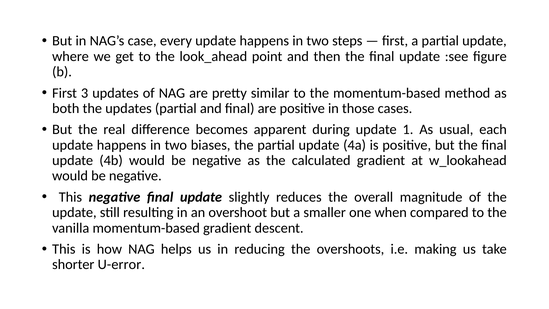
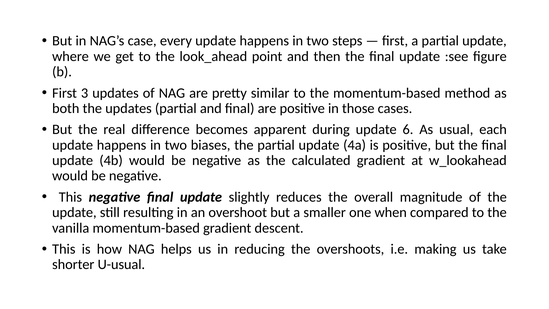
1: 1 -> 6
U-error: U-error -> U-usual
